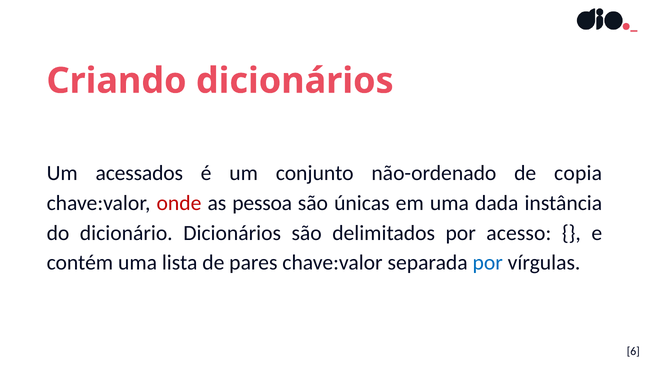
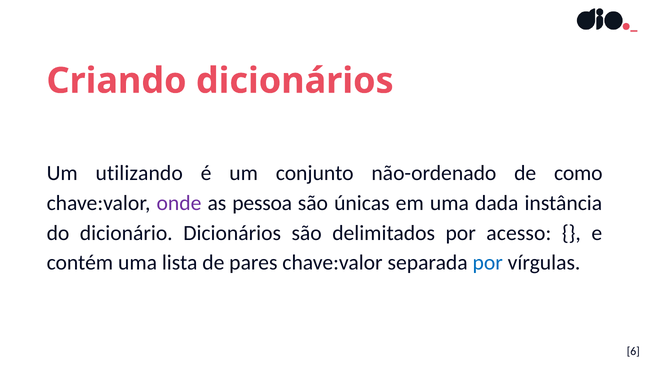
acessados: acessados -> utilizando
copia: copia -> como
onde colour: red -> purple
